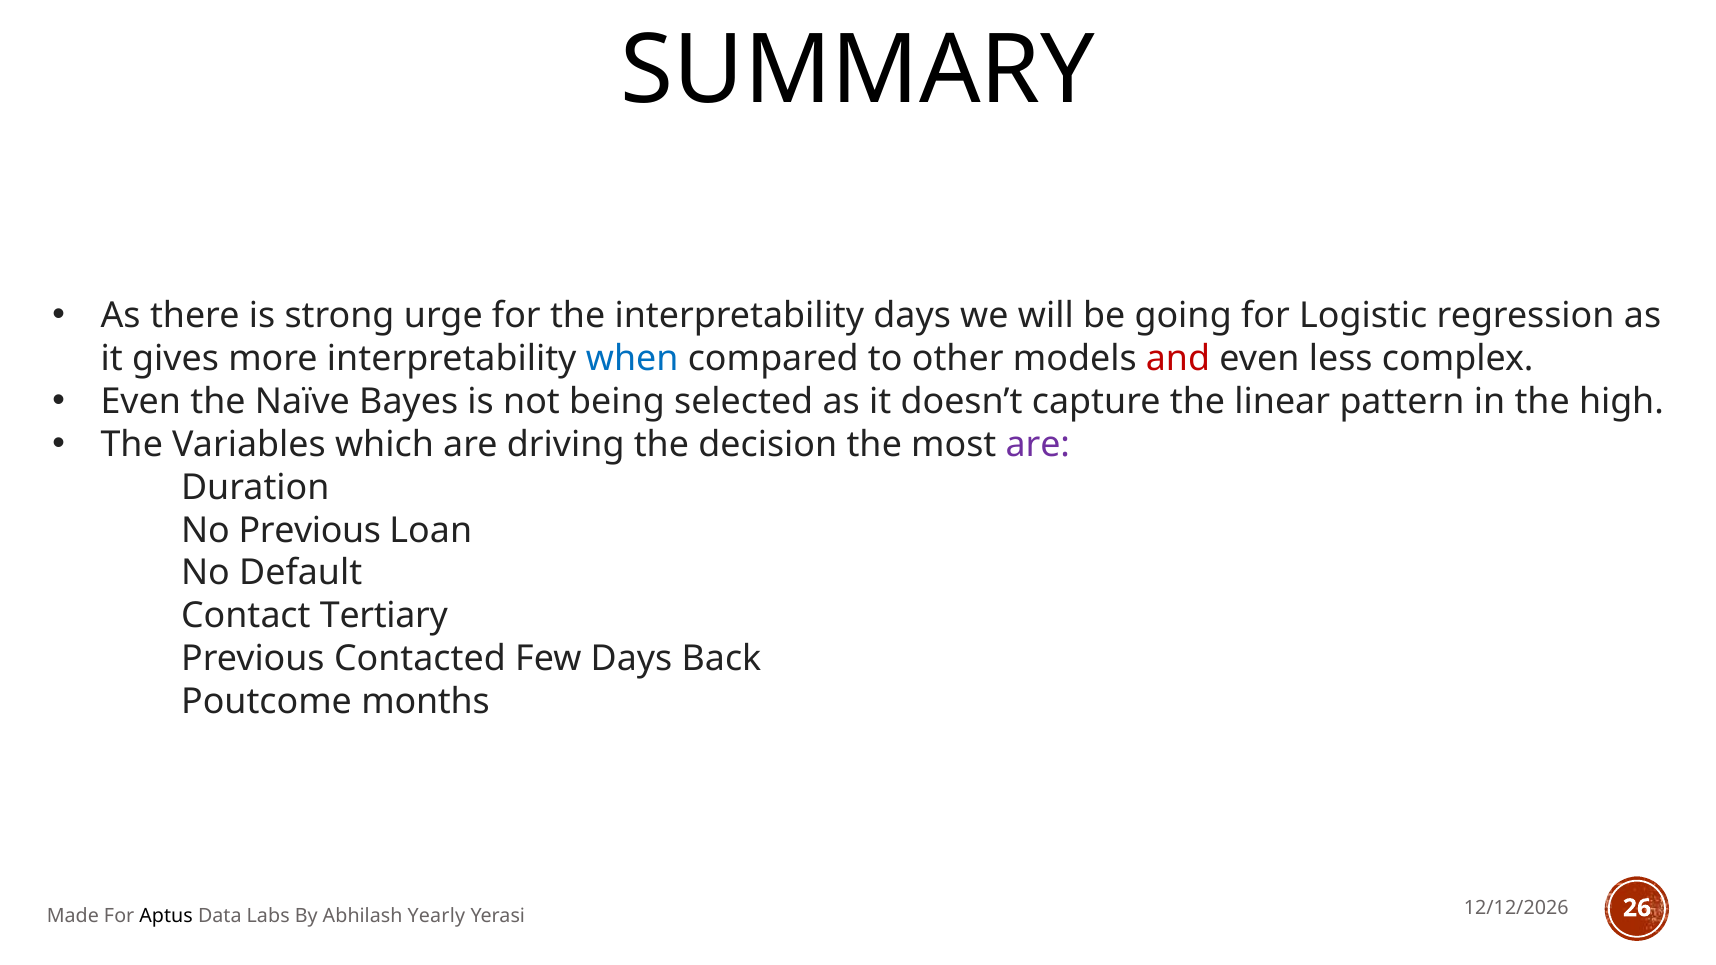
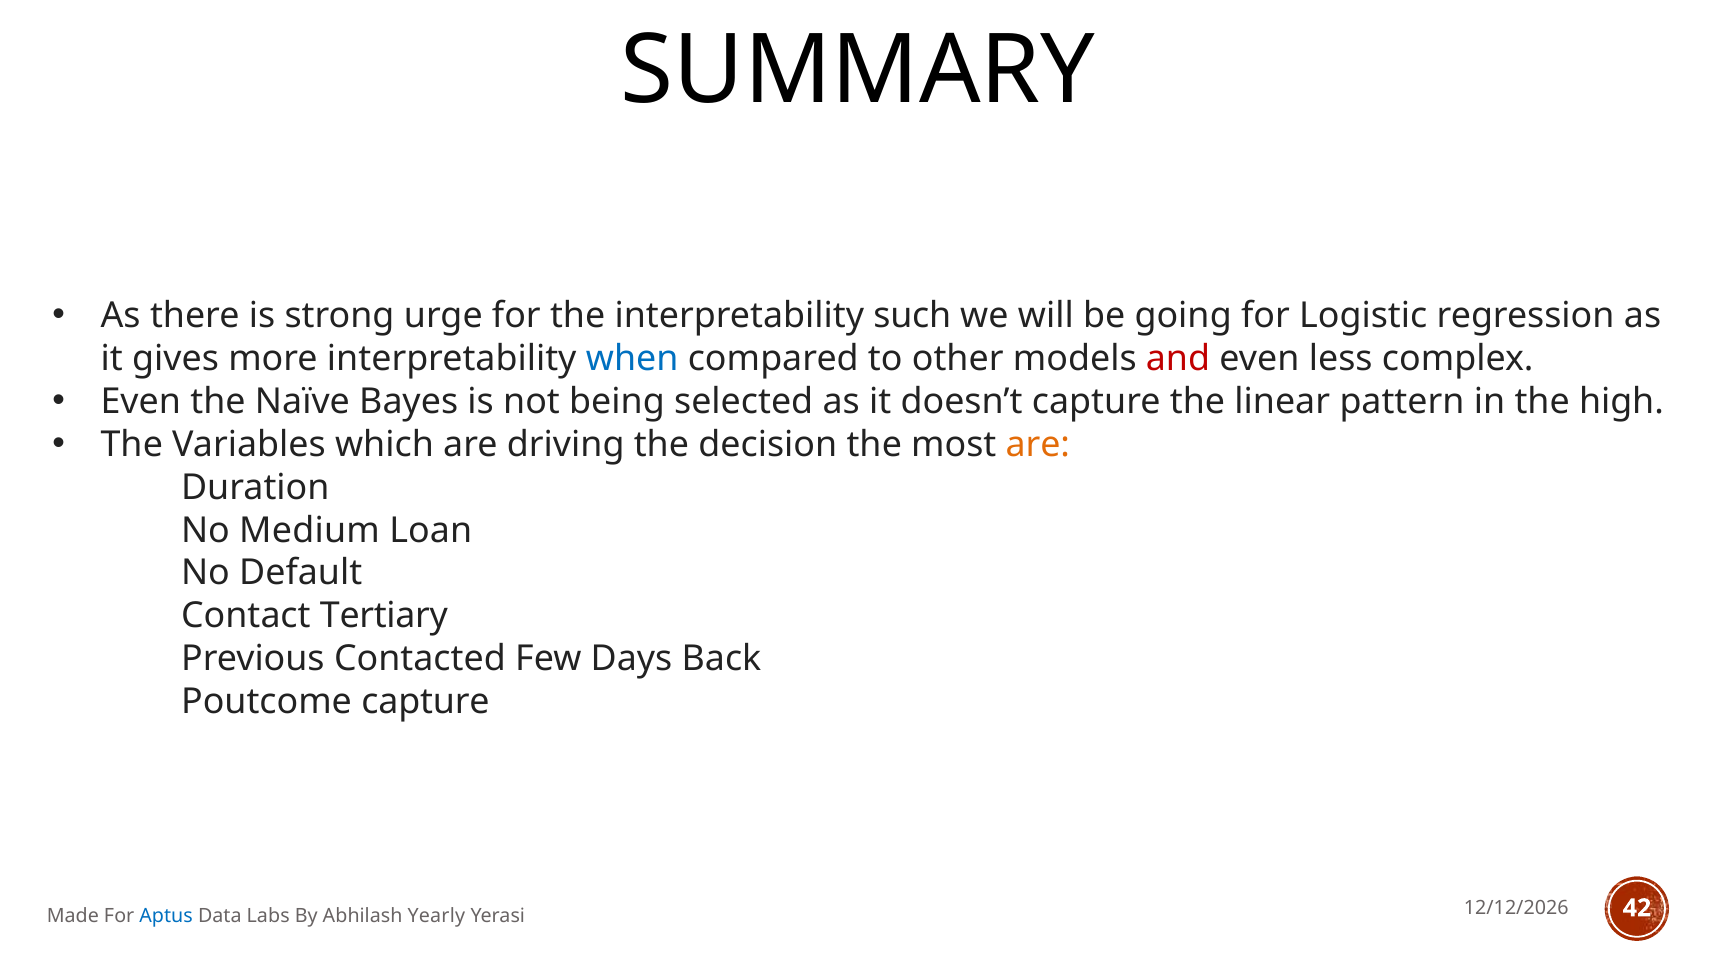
interpretability days: days -> such
are at (1038, 445) colour: purple -> orange
No Previous: Previous -> Medium
Poutcome months: months -> capture
26: 26 -> 42
Aptus colour: black -> blue
